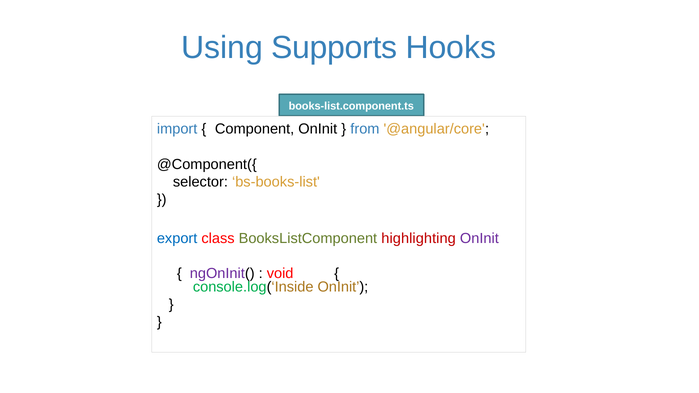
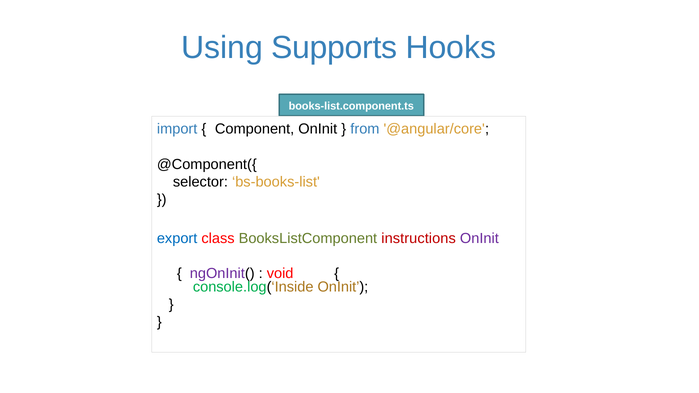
highlighting: highlighting -> instructions
